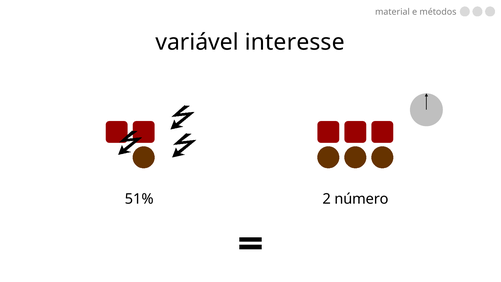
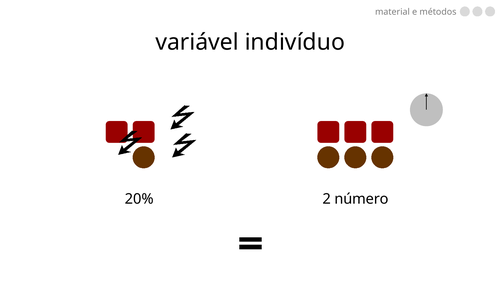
interesse: interesse -> indivíduo
51%: 51% -> 20%
